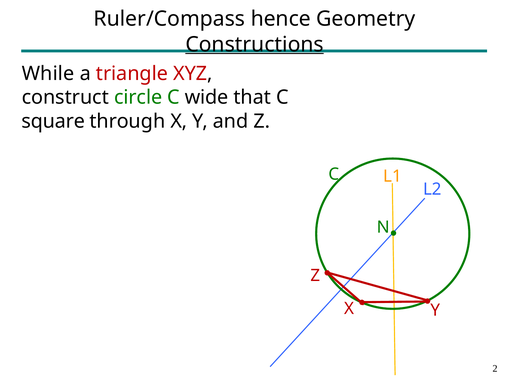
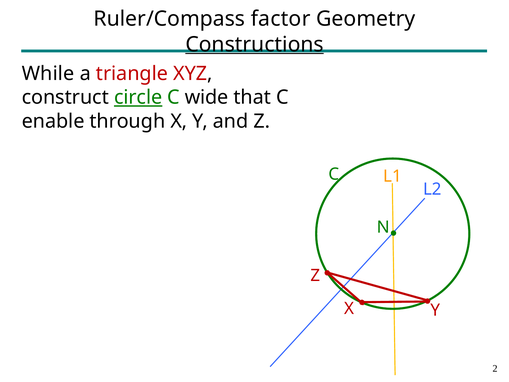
hence: hence -> factor
circle underline: none -> present
square: square -> enable
